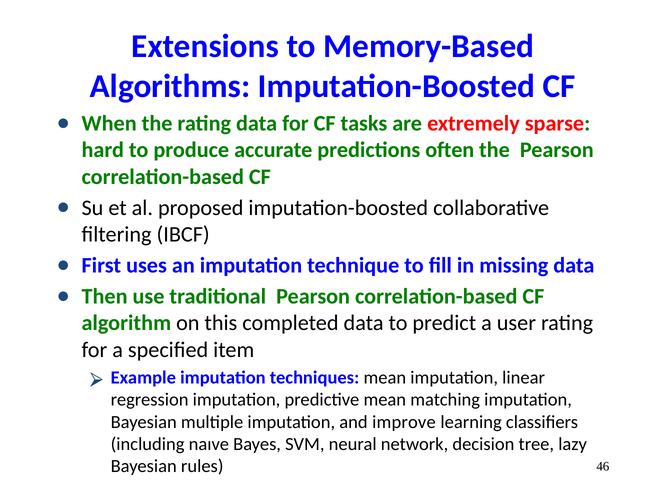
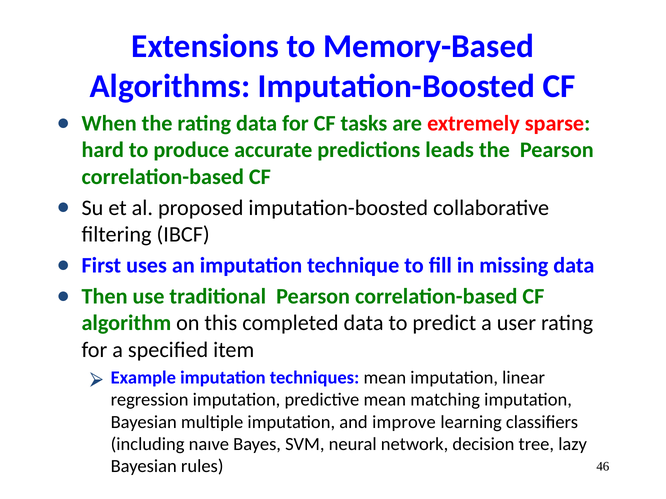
often: often -> leads
